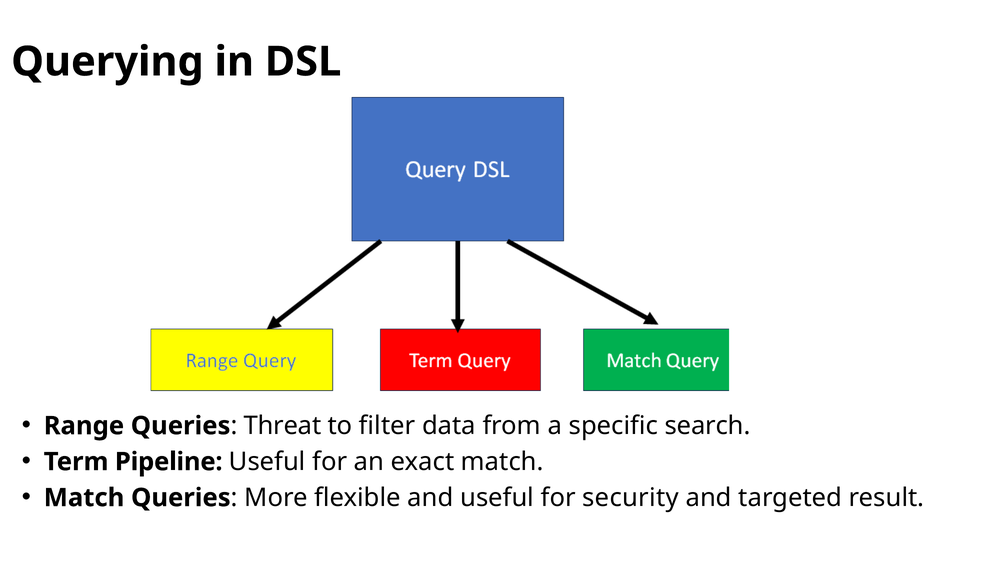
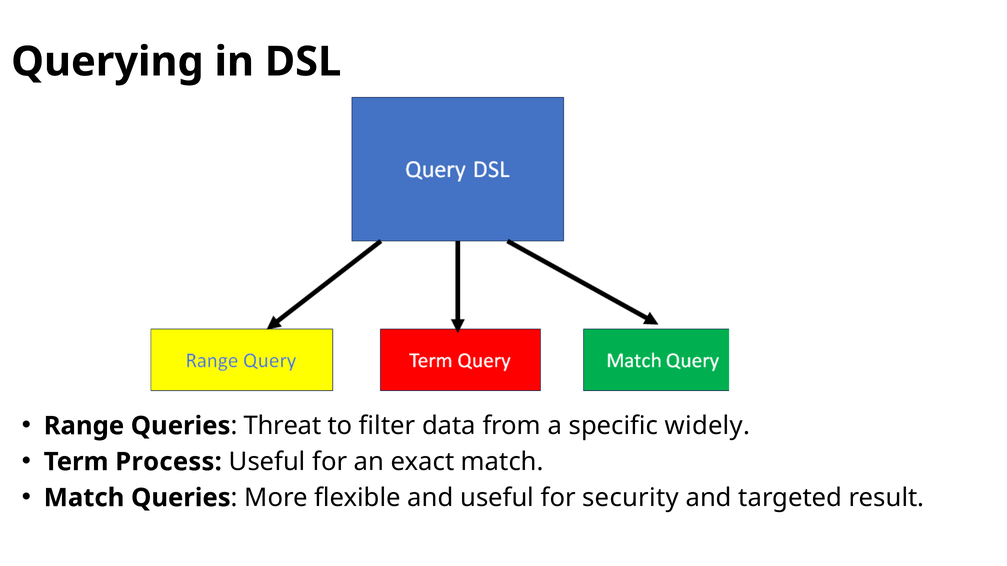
search: search -> widely
Pipeline: Pipeline -> Process
